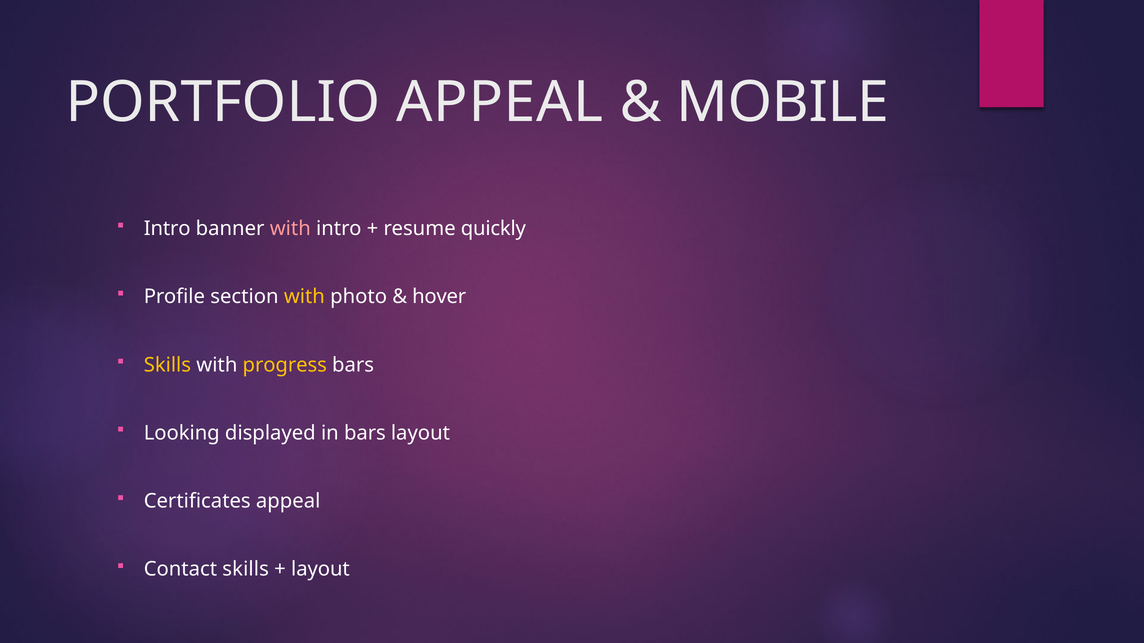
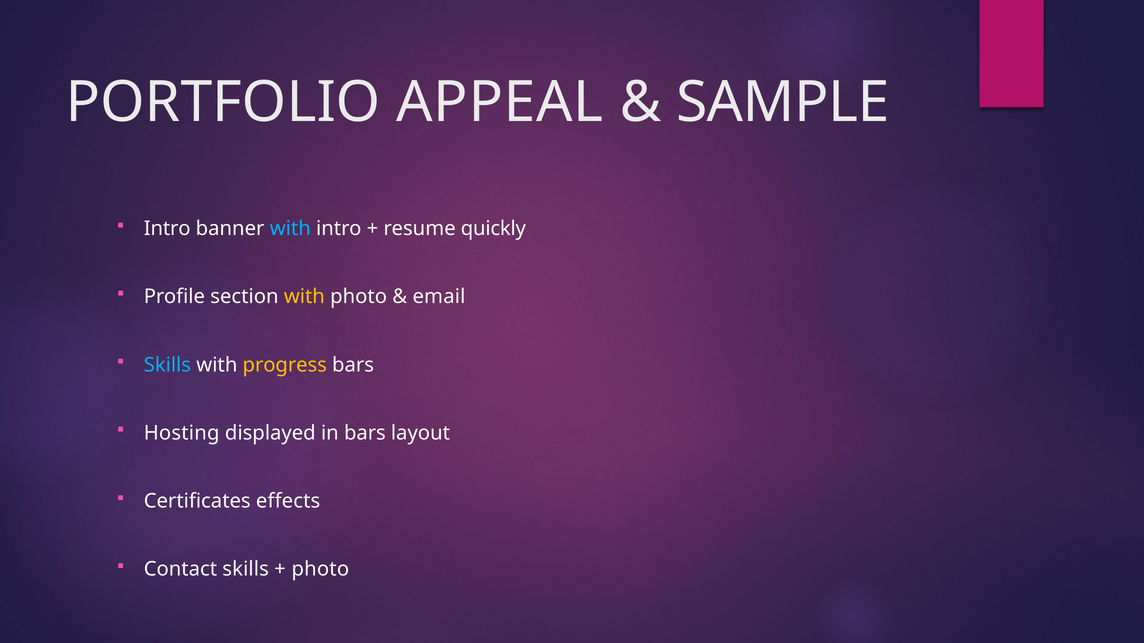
MOBILE: MOBILE -> SAMPLE
with at (290, 229) colour: pink -> light blue
hover: hover -> email
Skills at (167, 365) colour: yellow -> light blue
Looking: Looking -> Hosting
Certificates appeal: appeal -> effects
layout at (320, 570): layout -> photo
